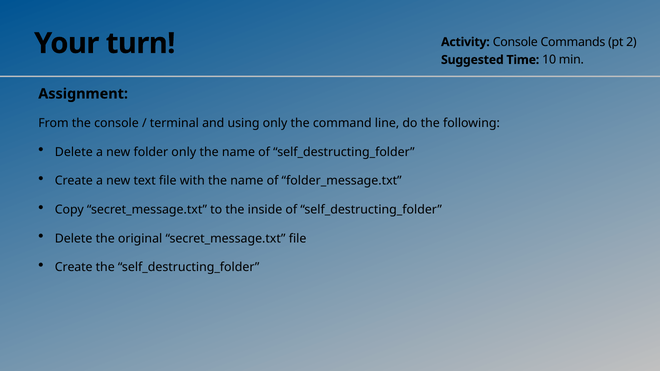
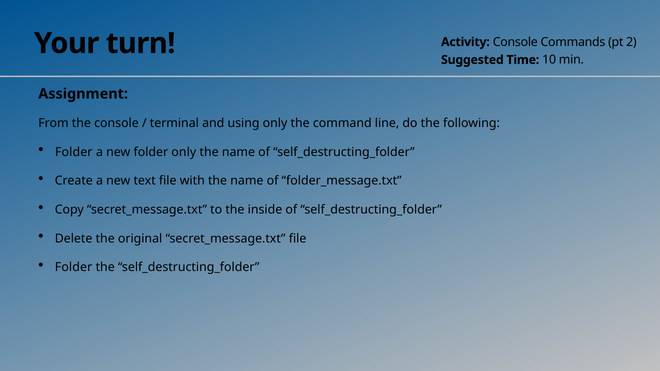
Delete at (74, 152): Delete -> Folder
Create at (74, 267): Create -> Folder
